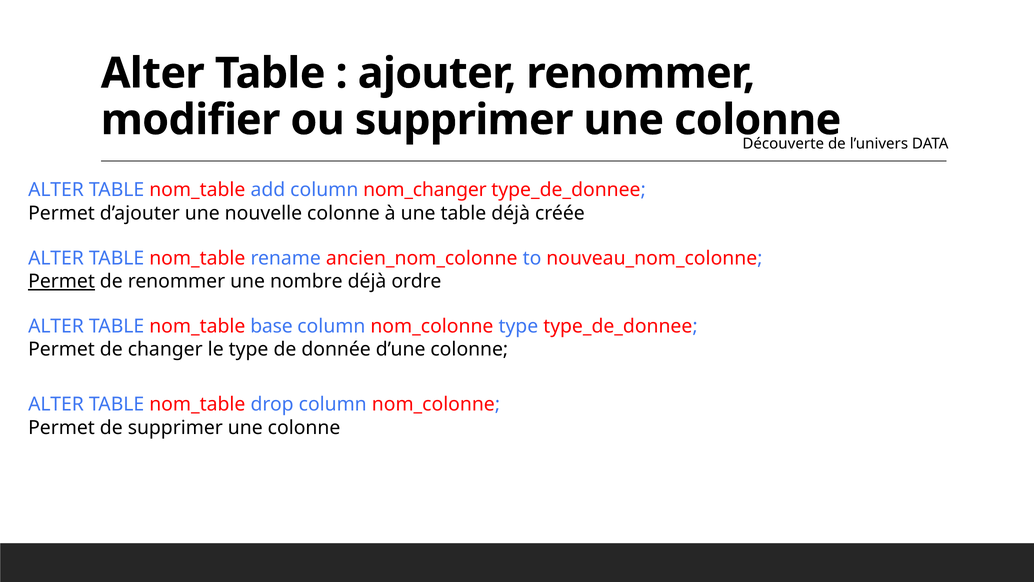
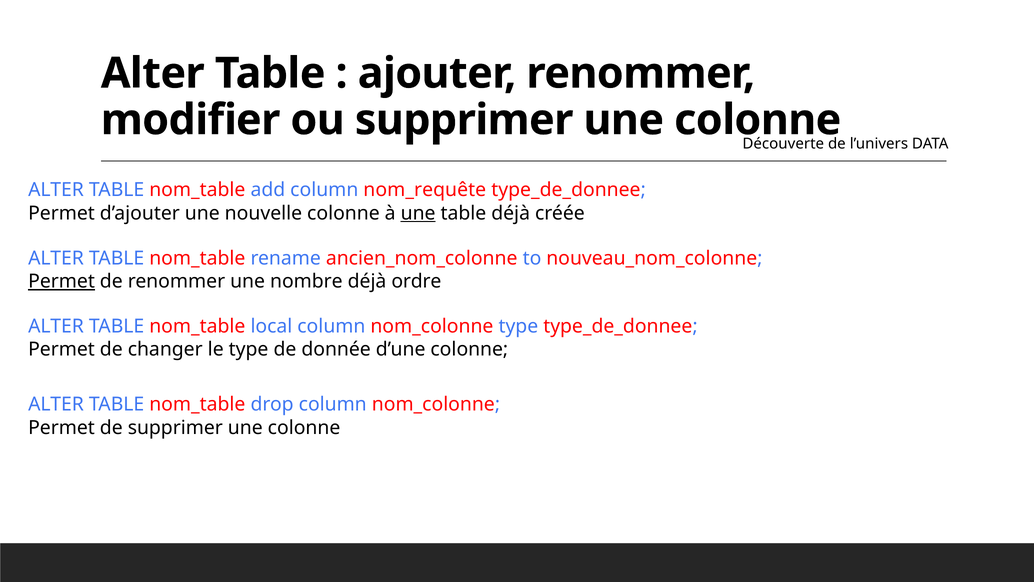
nom_changer: nom_changer -> nom_requête
une at (418, 213) underline: none -> present
base: base -> local
